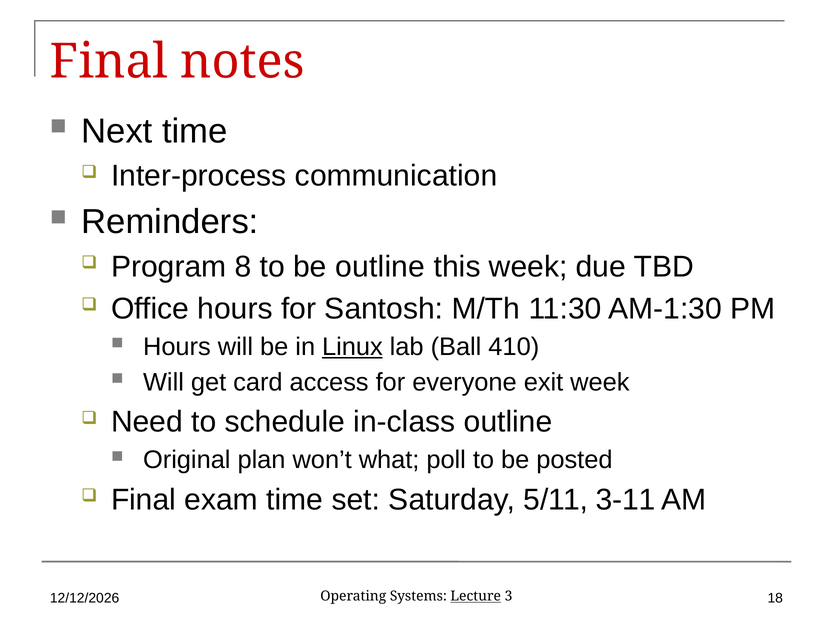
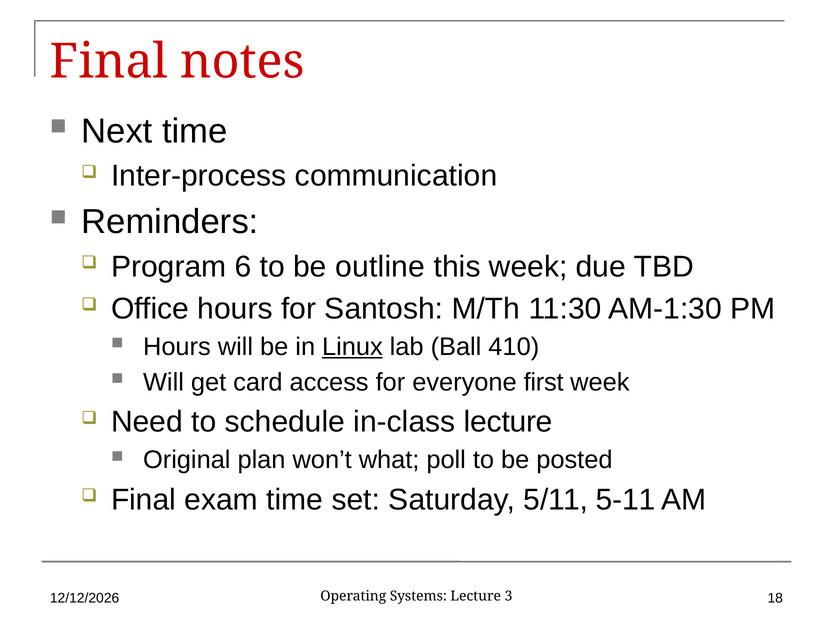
8: 8 -> 6
exit: exit -> first
in-class outline: outline -> lecture
3-11: 3-11 -> 5-11
Lecture at (476, 597) underline: present -> none
